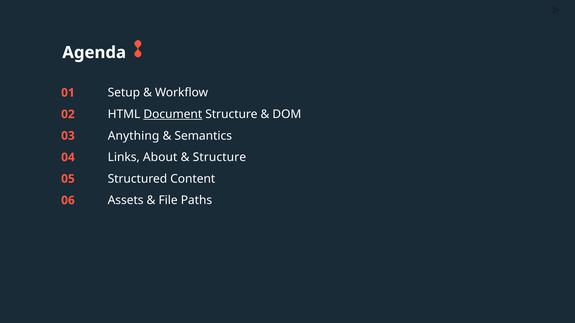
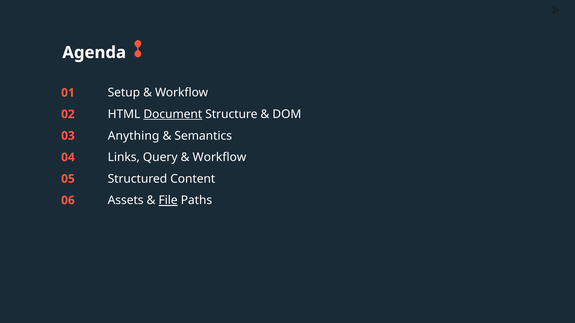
About: About -> Query
Structure at (219, 157): Structure -> Workflow
File underline: none -> present
